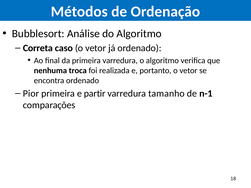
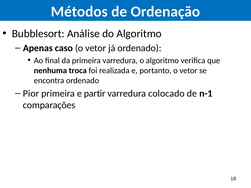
Correta: Correta -> Apenas
tamanho: tamanho -> colocado
